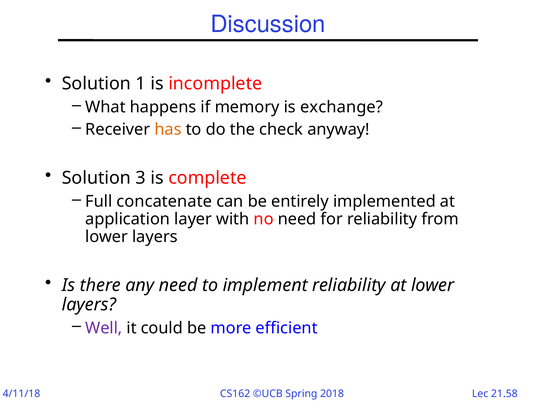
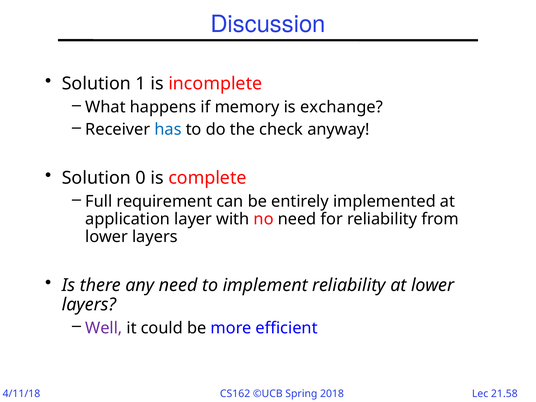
has colour: orange -> blue
3: 3 -> 0
concatenate: concatenate -> requirement
